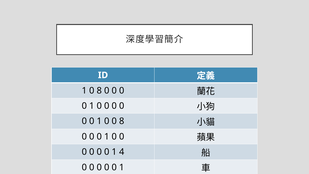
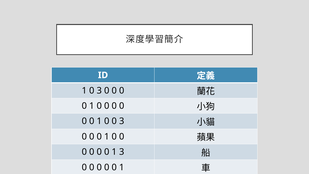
1 0 8: 8 -> 3
0 0 8: 8 -> 3
1 4: 4 -> 3
